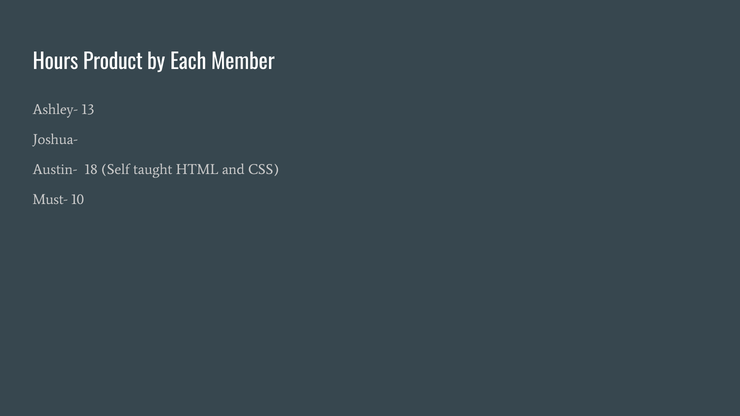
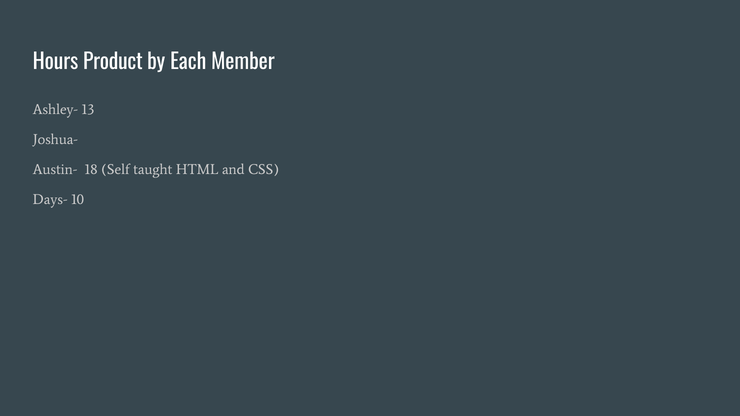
Must-: Must- -> Days-
